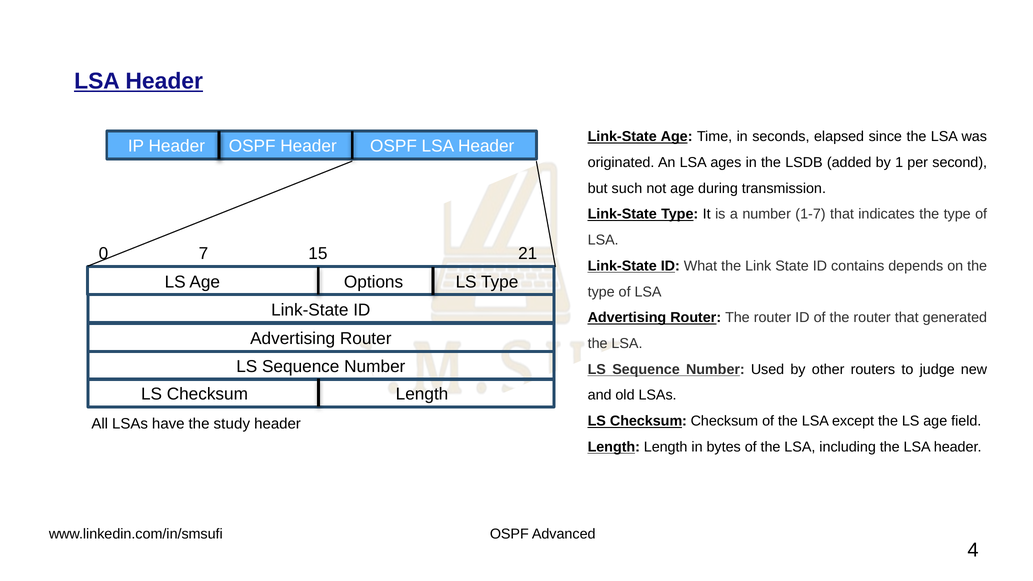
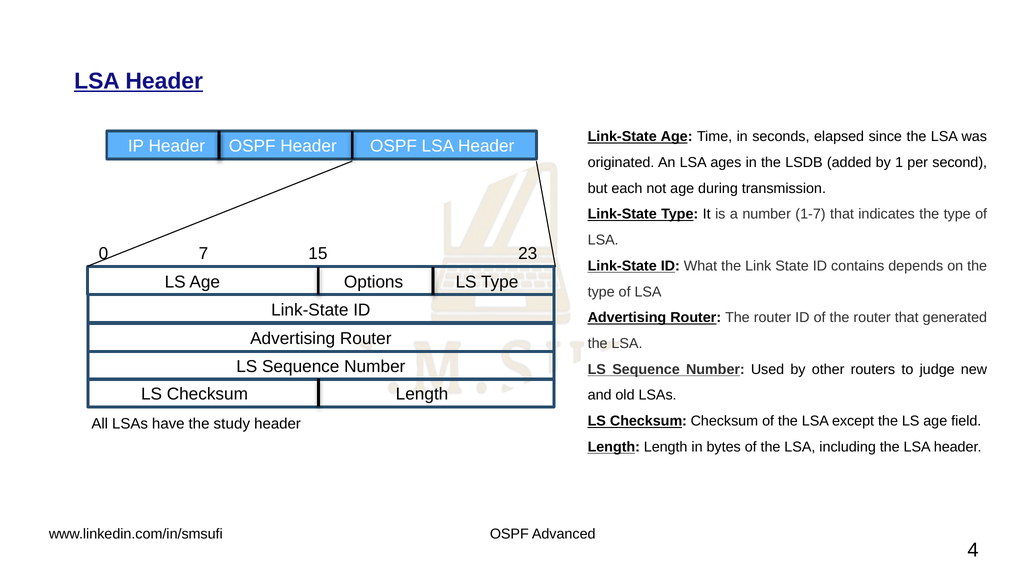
such: such -> each
21: 21 -> 23
